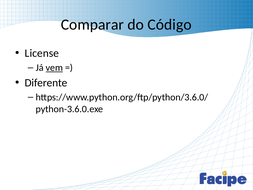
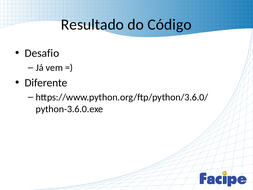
Comparar: Comparar -> Resultado
License: License -> Desafio
vem underline: present -> none
